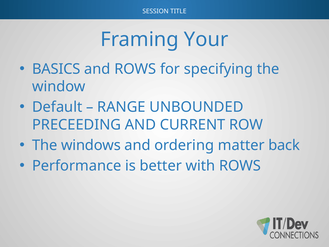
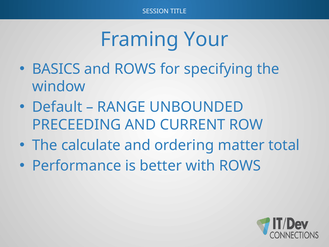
windows: windows -> calculate
back: back -> total
